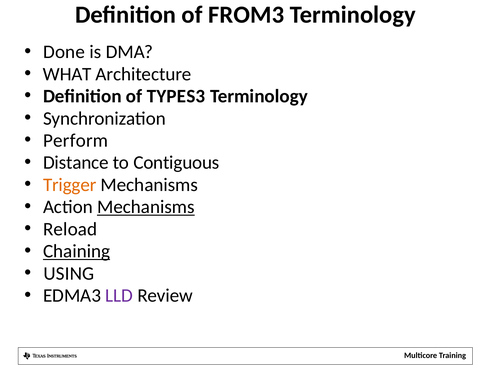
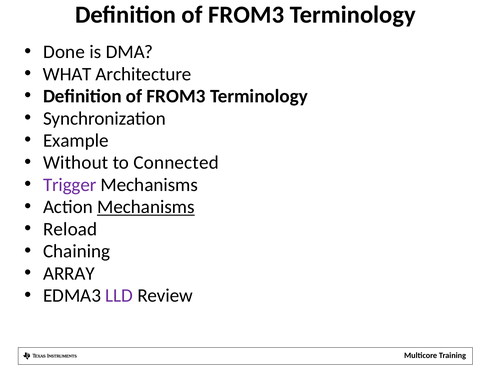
TYPES3 at (176, 96): TYPES3 -> FROM3
Perform: Perform -> Example
Distance: Distance -> Without
Contiguous: Contiguous -> Connected
Trigger colour: orange -> purple
Chaining underline: present -> none
USING: USING -> ARRAY
